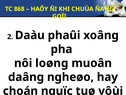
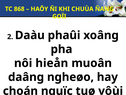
loøng: loøng -> hieån
